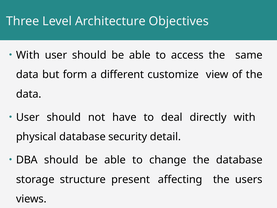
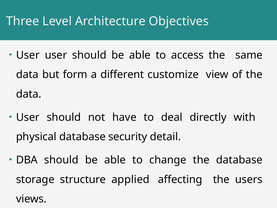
With at (28, 55): With -> User
present: present -> applied
